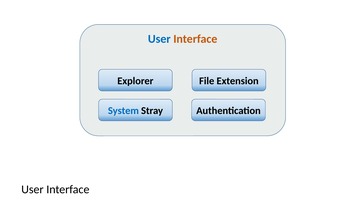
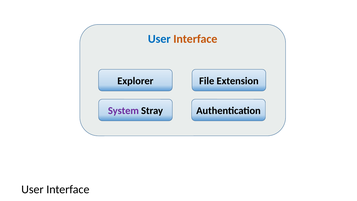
System colour: blue -> purple
